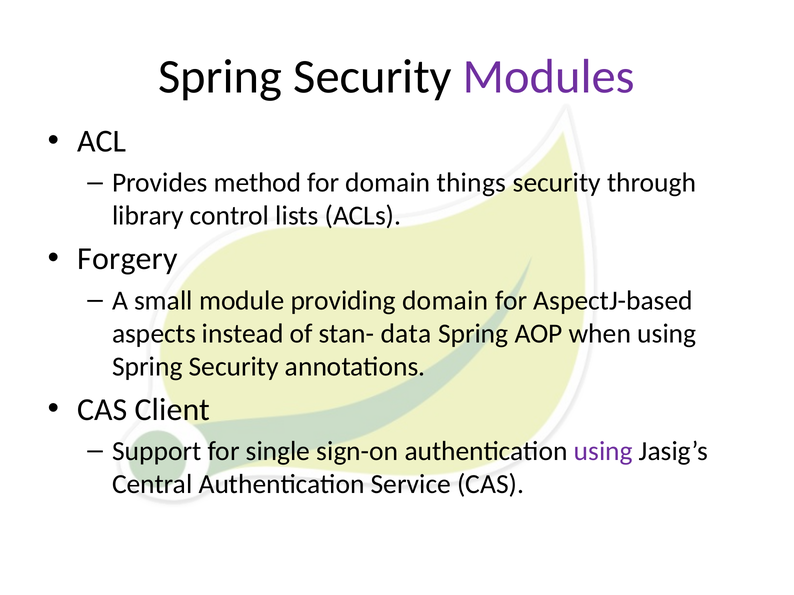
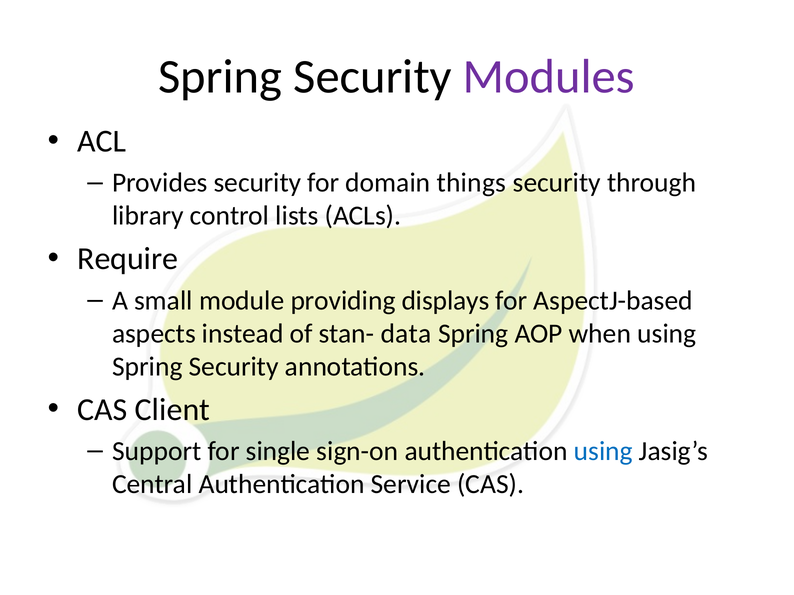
Provides method: method -> security
Forgery: Forgery -> Require
providing domain: domain -> displays
using at (603, 452) colour: purple -> blue
